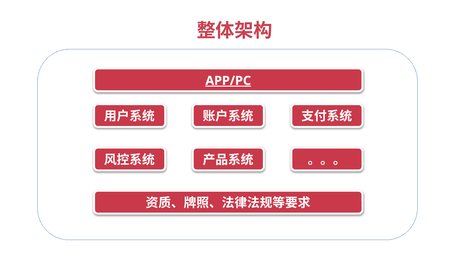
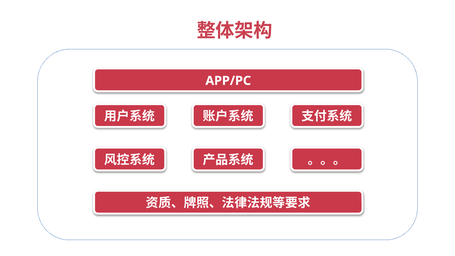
APP/PC underline: present -> none
